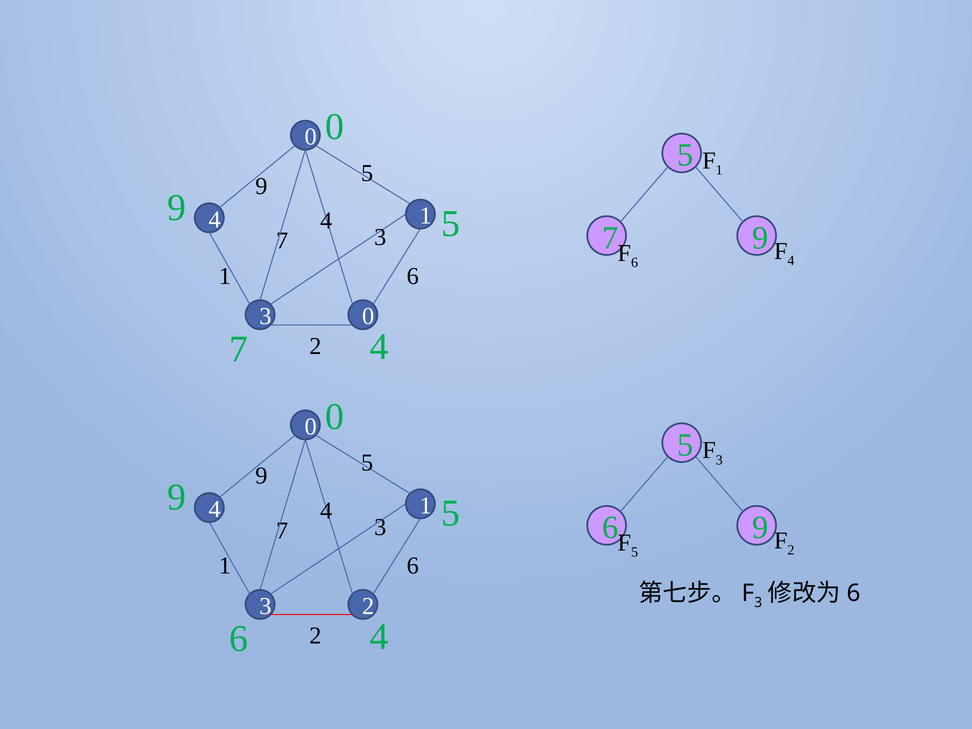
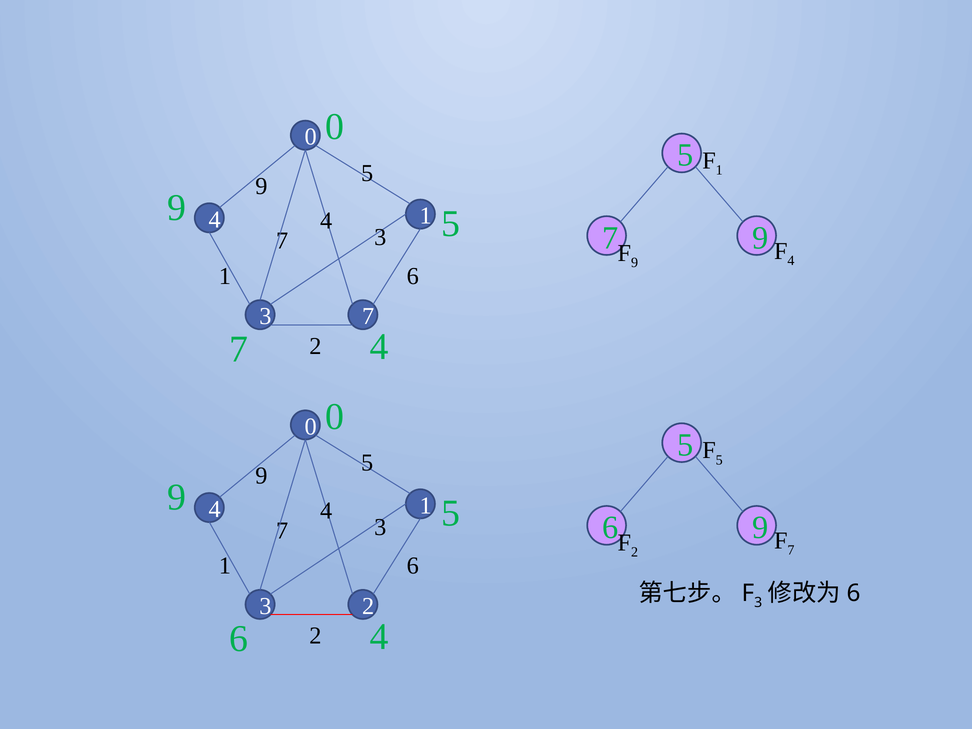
6 at (635, 262): 6 -> 9
3 0: 0 -> 7
3 at (719, 460): 3 -> 5
5 at (635, 552): 5 -> 2
2 at (791, 550): 2 -> 7
